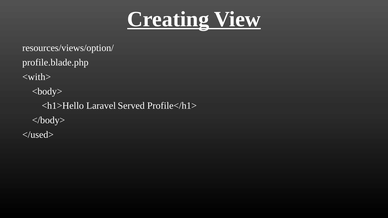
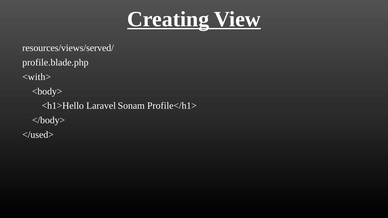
resources/views/option/: resources/views/option/ -> resources/views/served/
Served: Served -> Sonam
